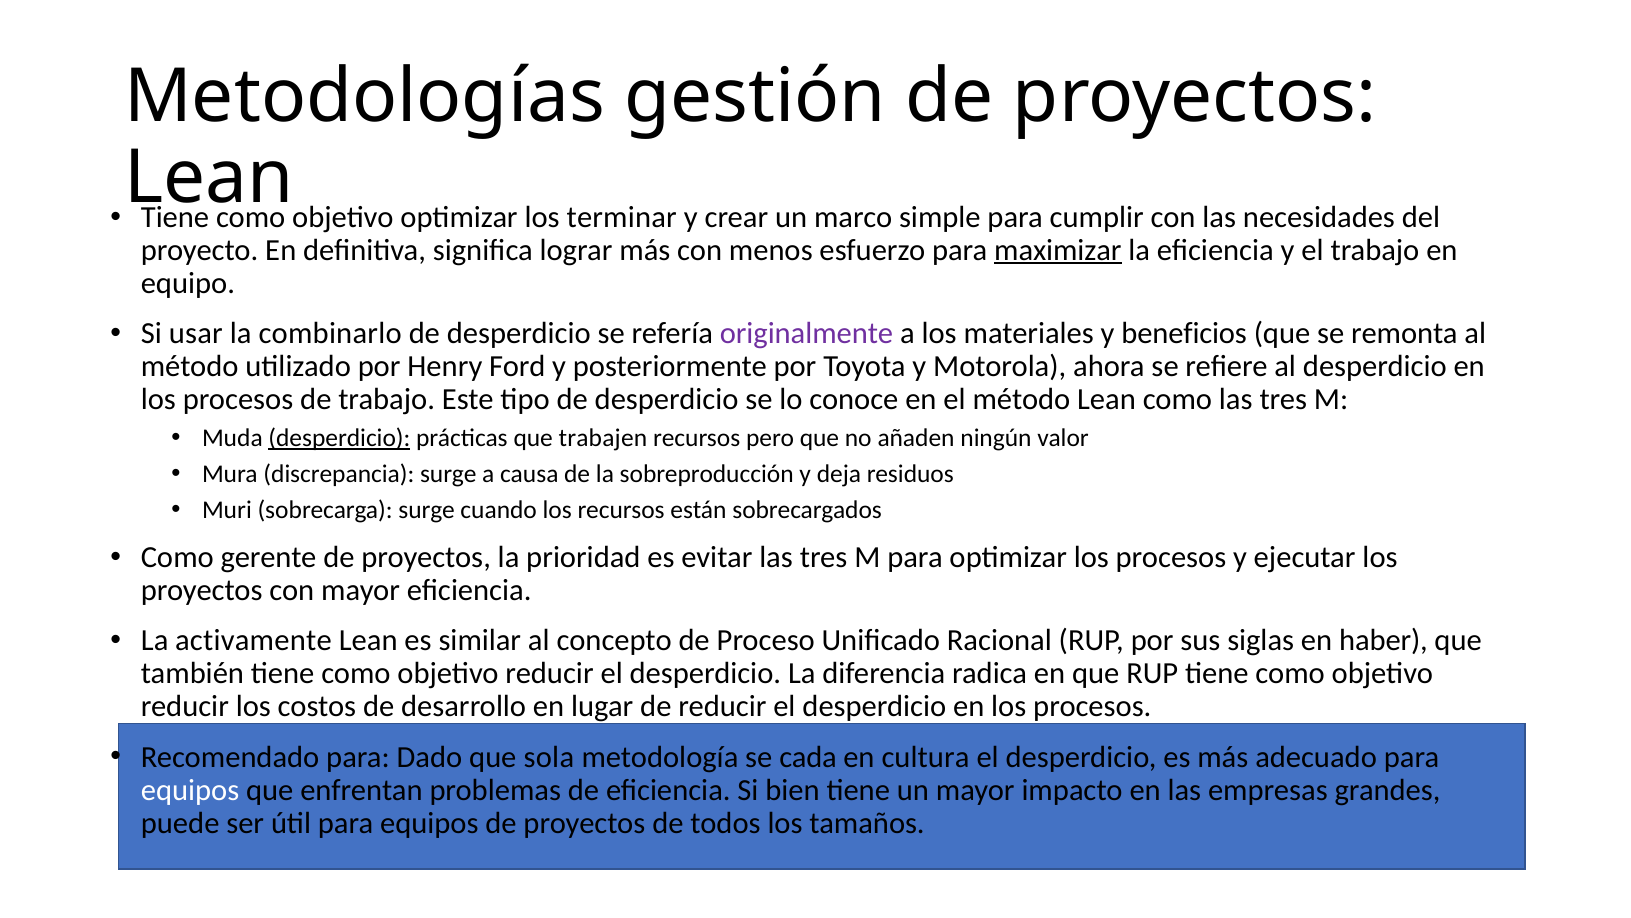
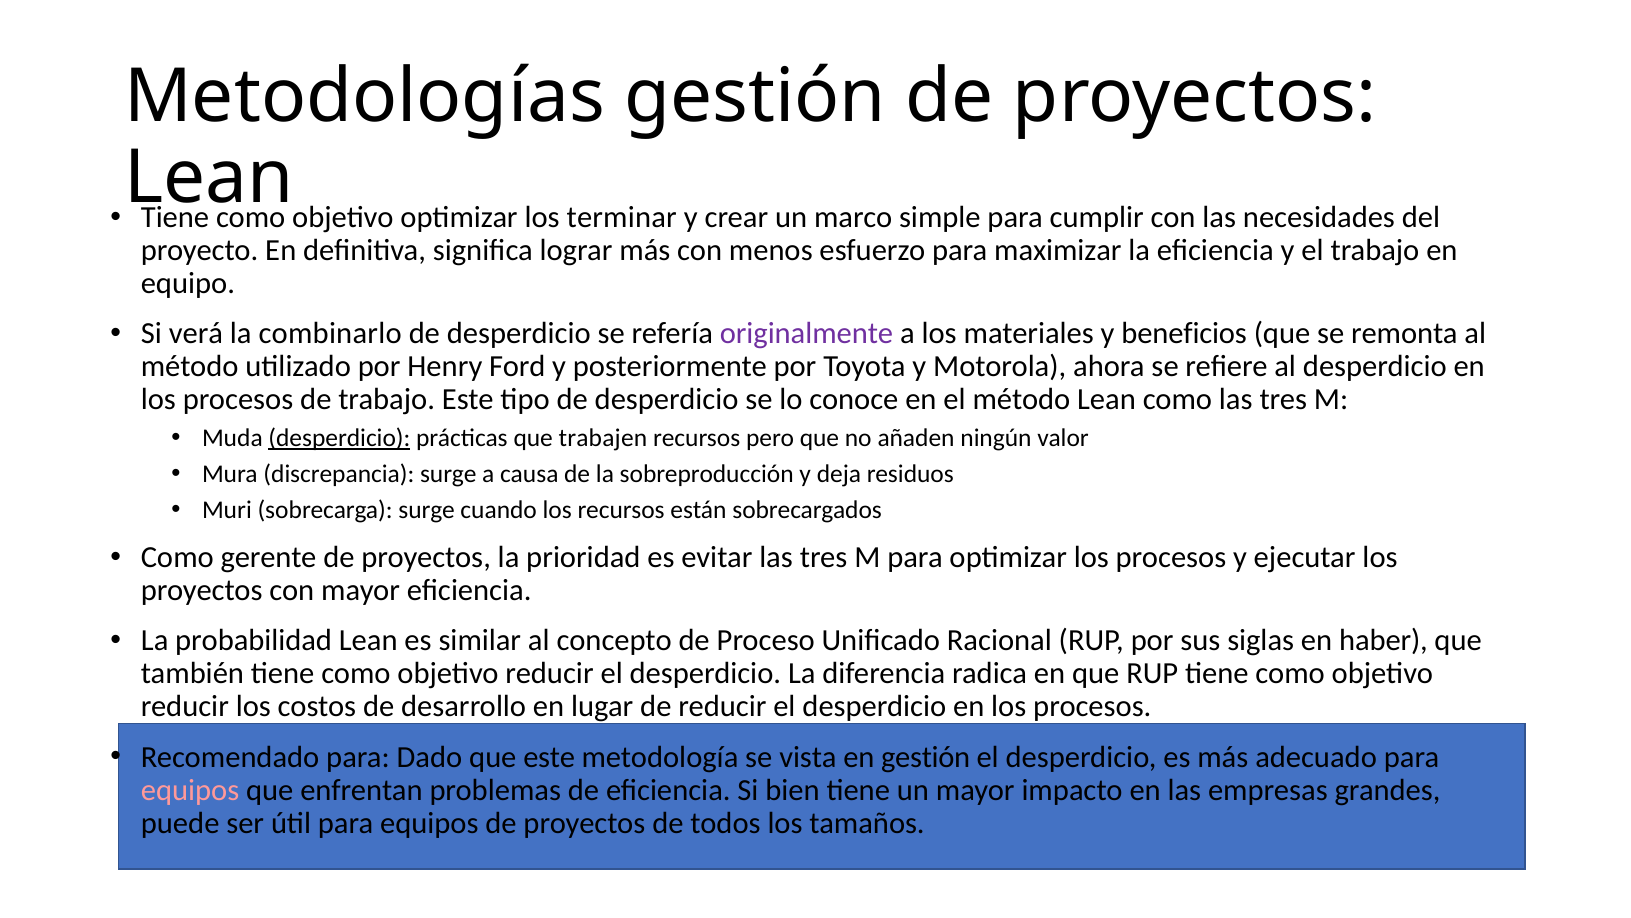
maximizar underline: present -> none
usar: usar -> verá
activamente: activamente -> probabilidad
que sola: sola -> este
cada: cada -> vista
en cultura: cultura -> gestión
equipos at (190, 789) colour: white -> pink
